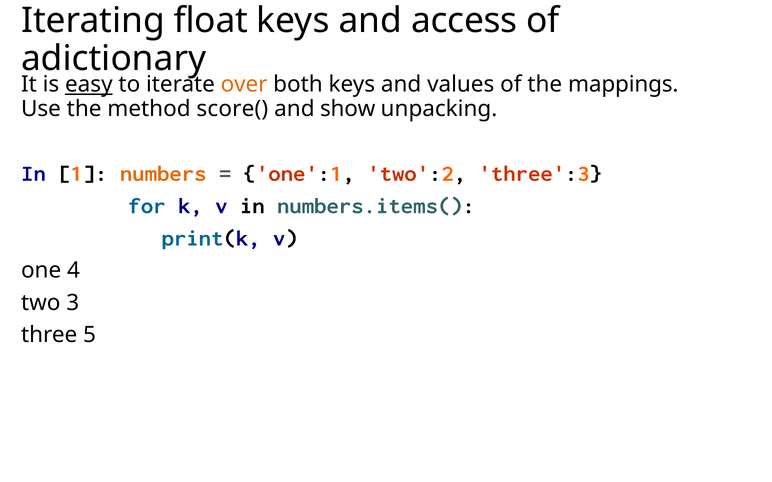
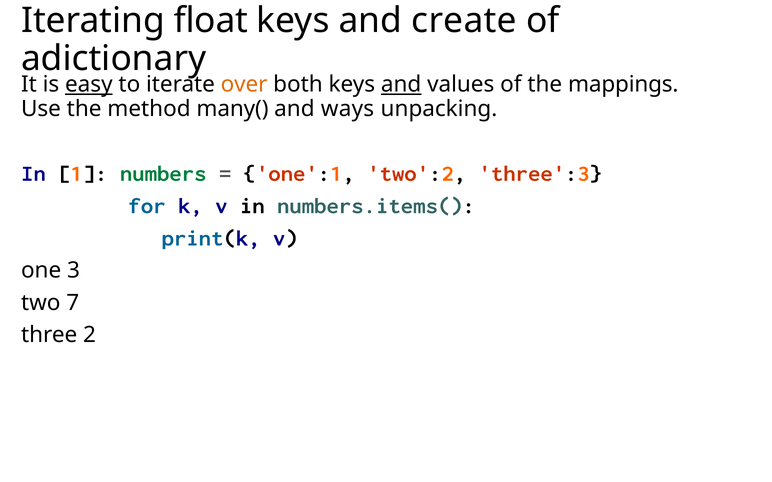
access: access -> create
and at (401, 85) underline: none -> present
score(: score( -> many(
show: show -> ways
numbers colour: orange -> green
4: 4 -> 3
3: 3 -> 7
5: 5 -> 2
